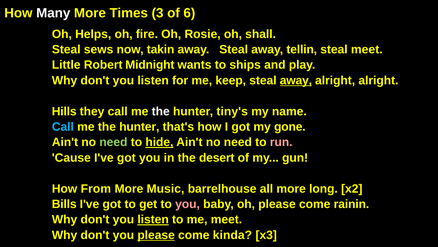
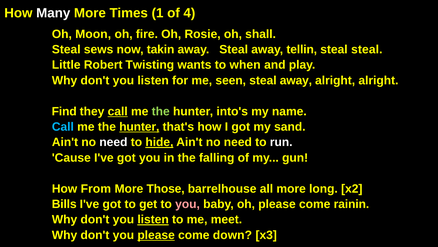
3: 3 -> 1
6: 6 -> 4
Helps: Helps -> Moon
steal meet: meet -> steal
Midnight: Midnight -> Twisting
ships: ships -> when
keep: keep -> seen
away at (296, 80) underline: present -> none
Hills: Hills -> Find
call at (118, 111) underline: none -> present
the at (161, 111) colour: white -> light green
tiny's: tiny's -> into's
hunter at (139, 127) underline: none -> present
gone: gone -> sand
need at (113, 142) colour: light green -> white
run colour: pink -> white
desert: desert -> falling
Music: Music -> Those
kinda: kinda -> down
